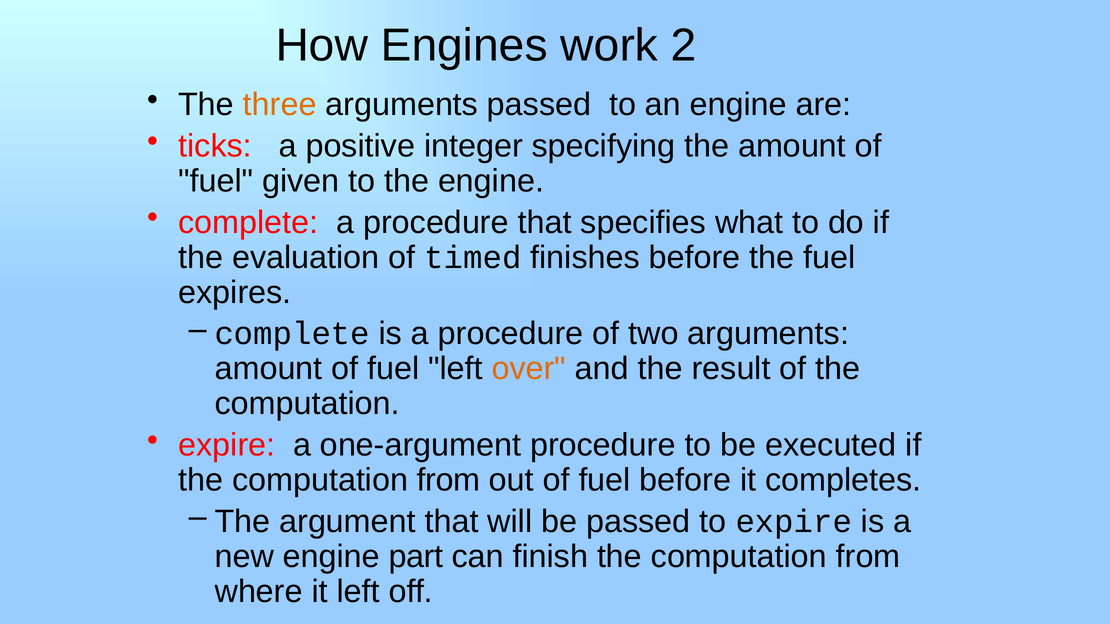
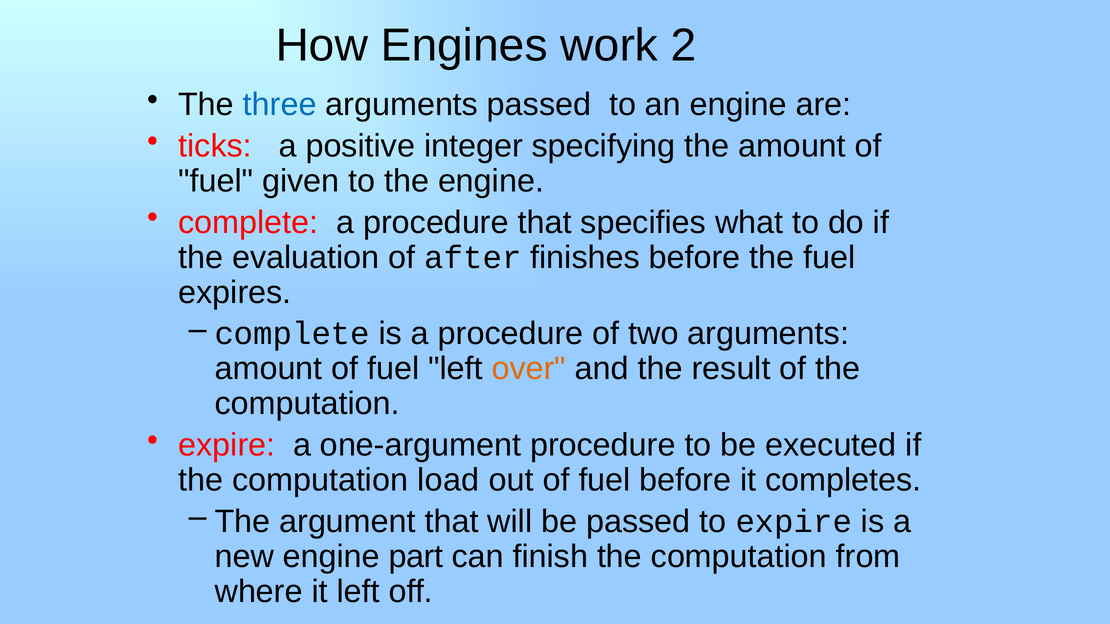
three colour: orange -> blue
timed: timed -> after
from at (449, 480): from -> load
